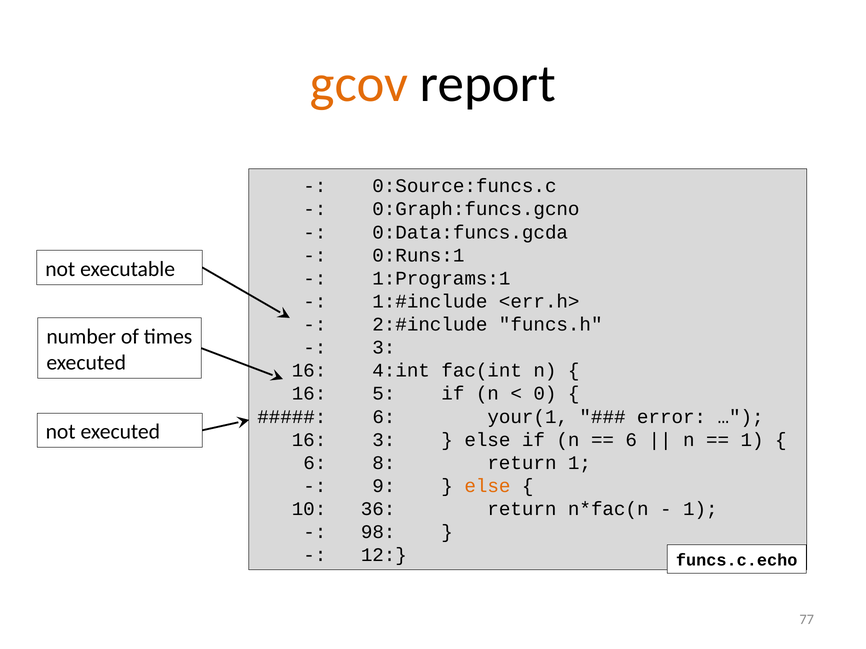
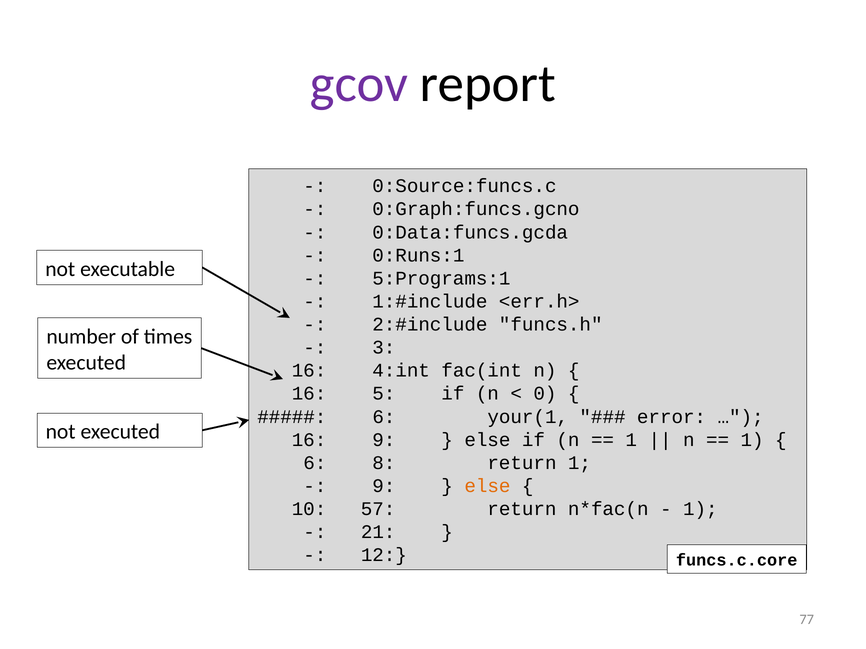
gcov colour: orange -> purple
1:Programs:1: 1:Programs:1 -> 5:Programs:1
16 3: 3 -> 9
6 at (631, 440): 6 -> 1
36: 36 -> 57
98: 98 -> 21
funcs.c.echo: funcs.c.echo -> funcs.c.core
